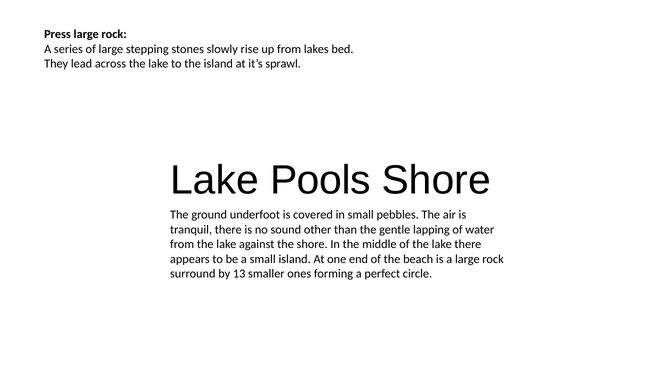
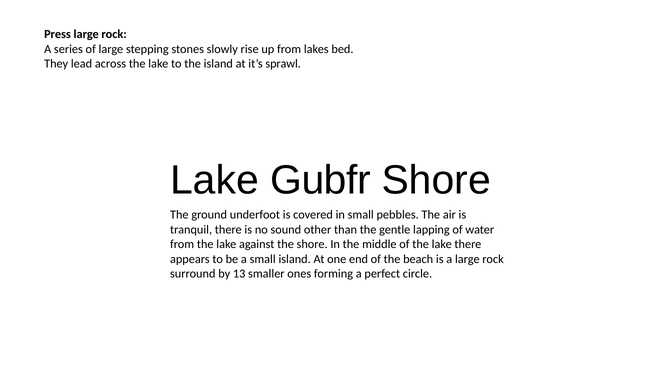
Pools: Pools -> Gubfr
